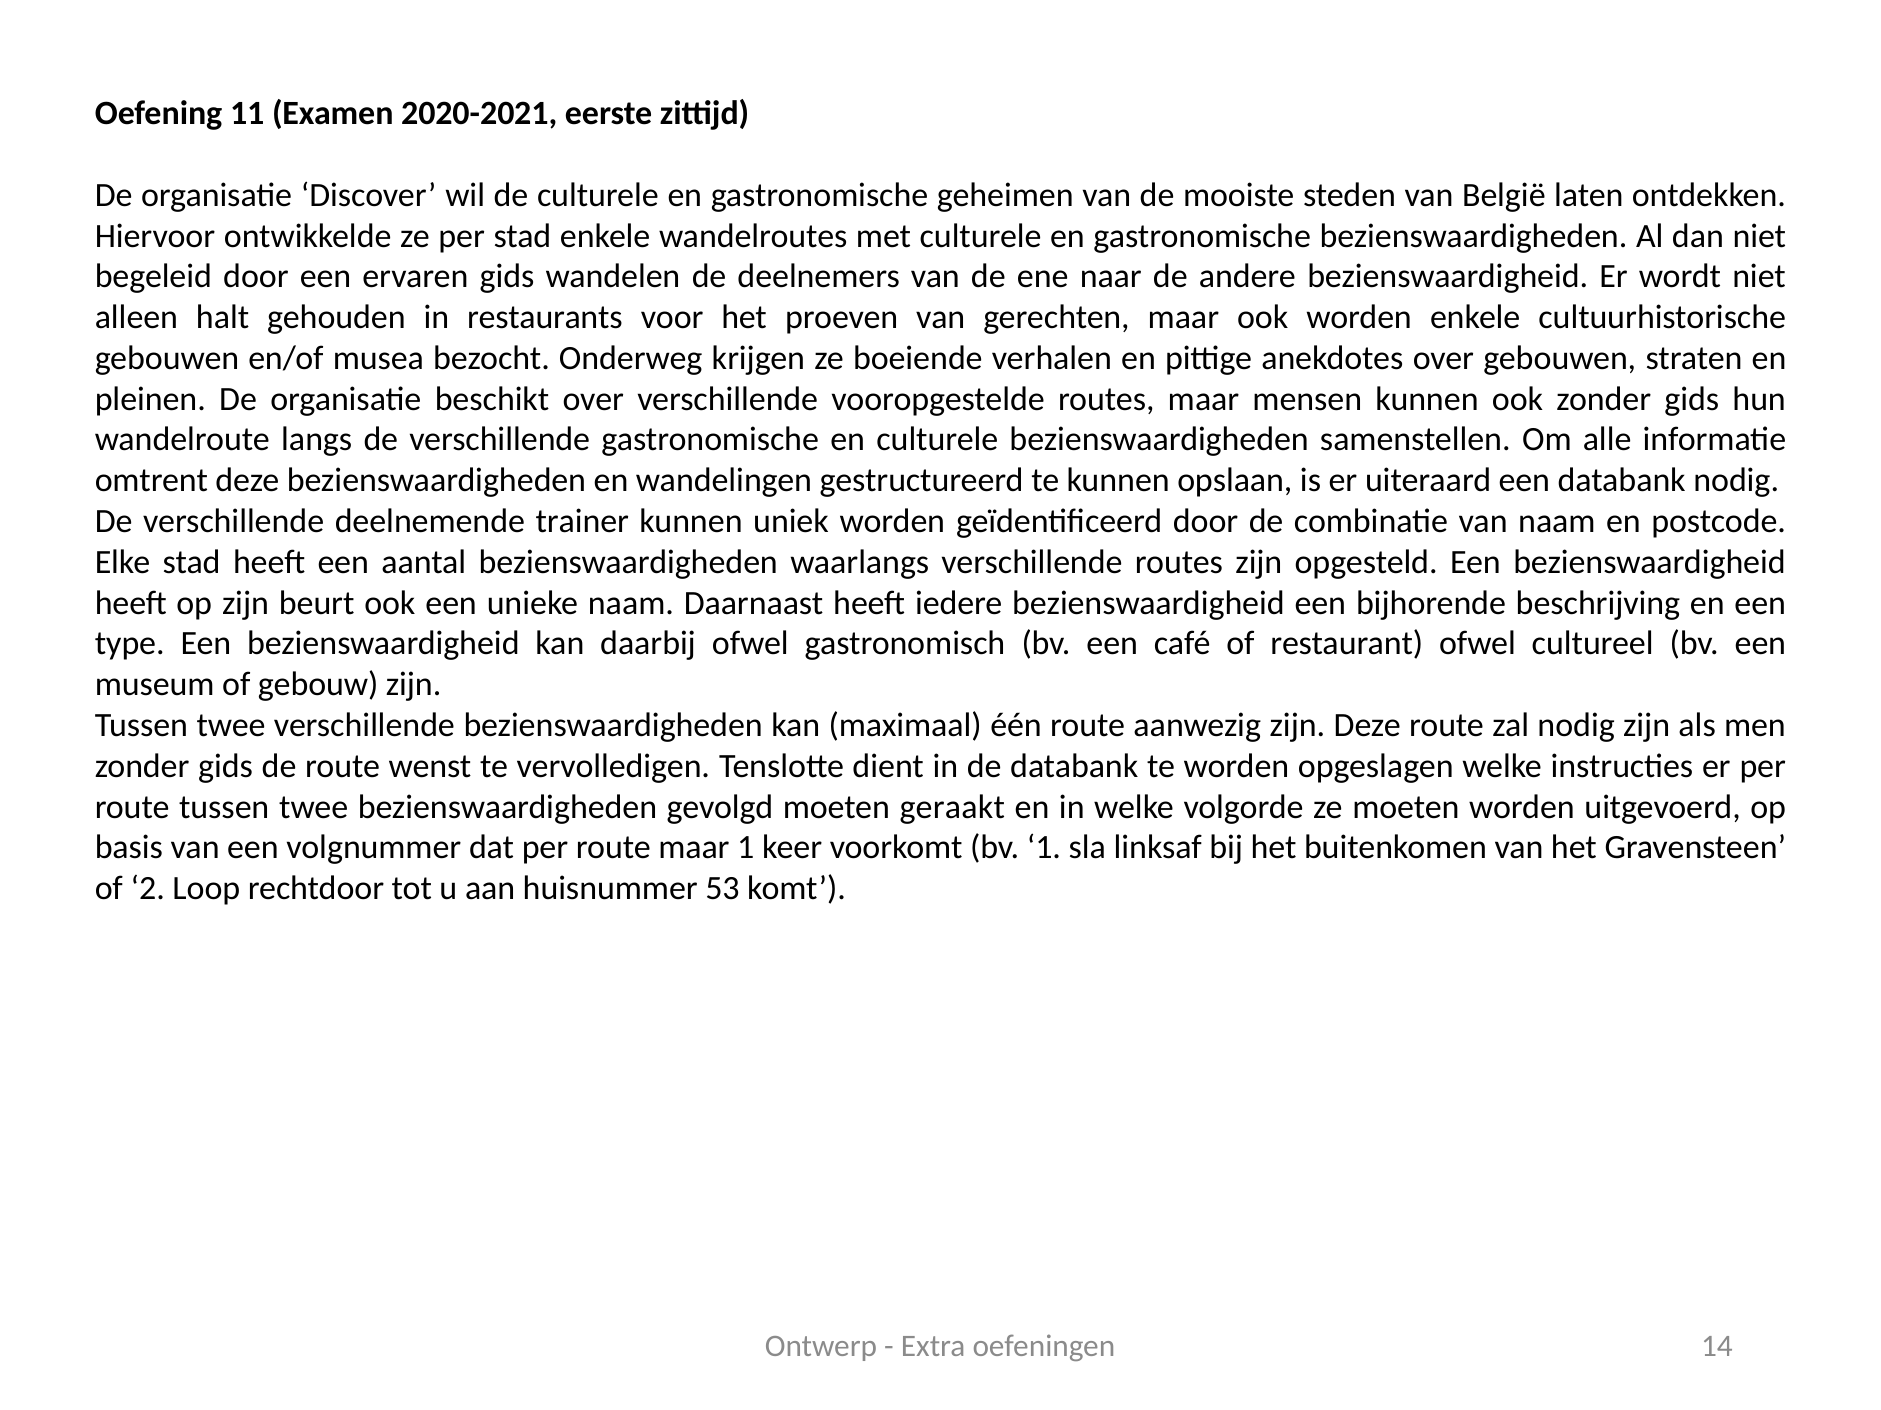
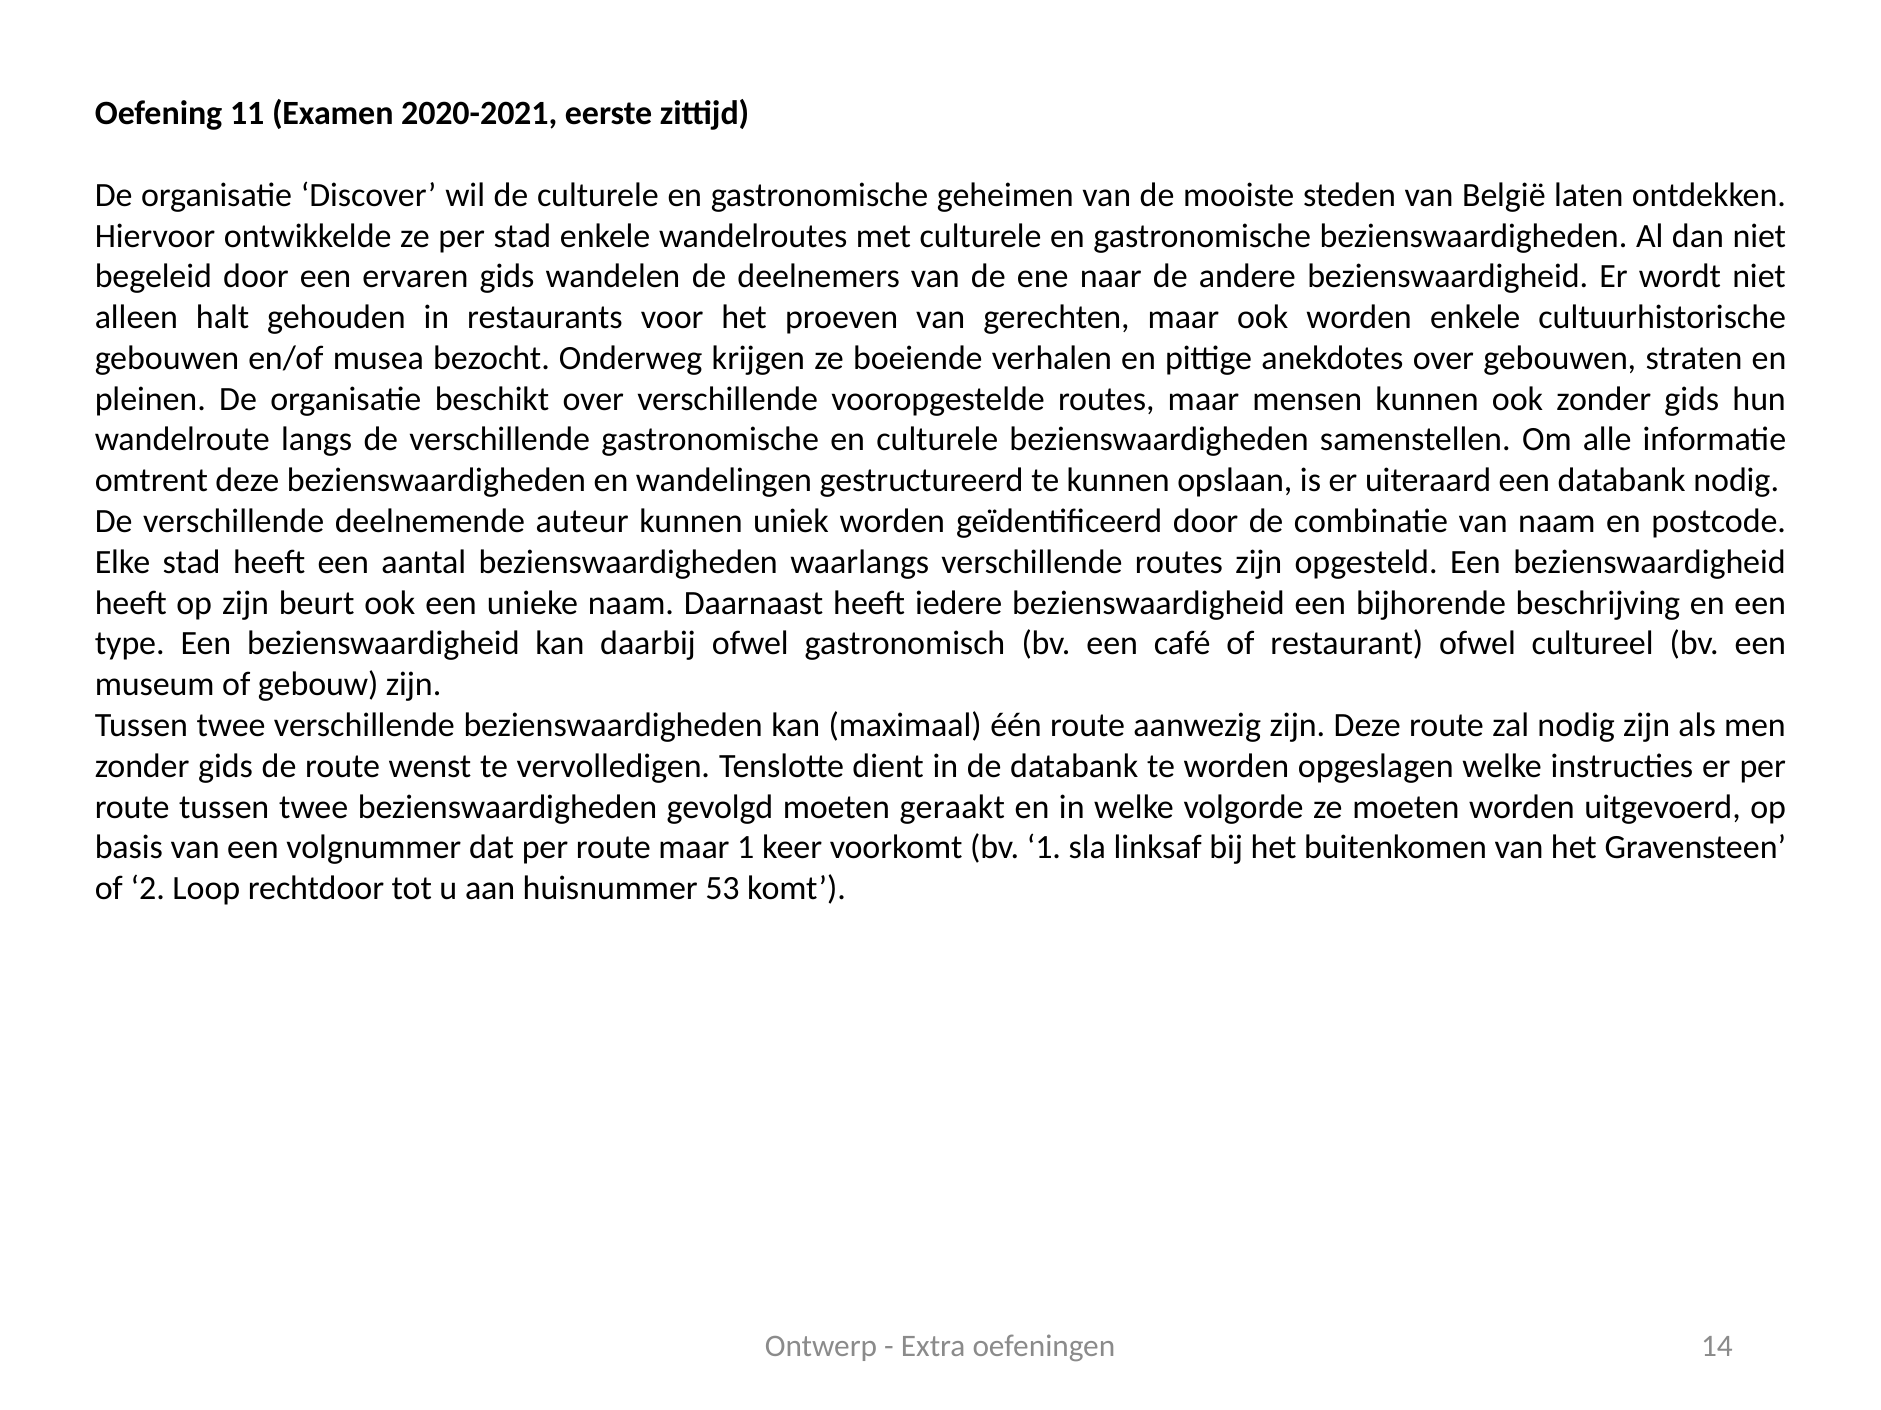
trainer: trainer -> auteur
